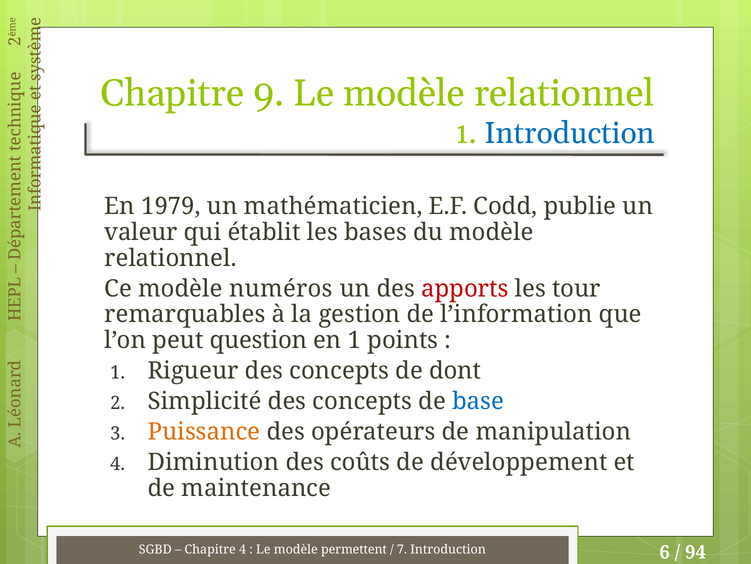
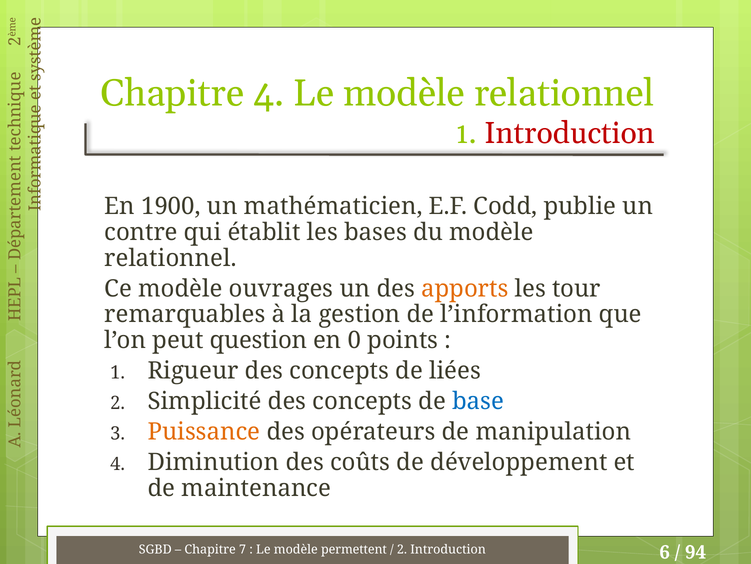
Chapitre 9: 9 -> 4
Introduction at (569, 133) colour: blue -> red
1979: 1979 -> 1900
valeur: valeur -> contre
numéros: numéros -> ouvrages
apports colour: red -> orange
en 1: 1 -> 0
dont: dont -> liées
Chapitre 4: 4 -> 7
7 at (402, 549): 7 -> 2
